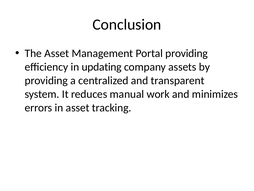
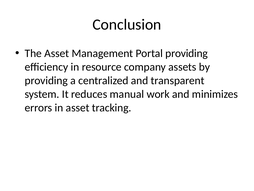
updating: updating -> resource
